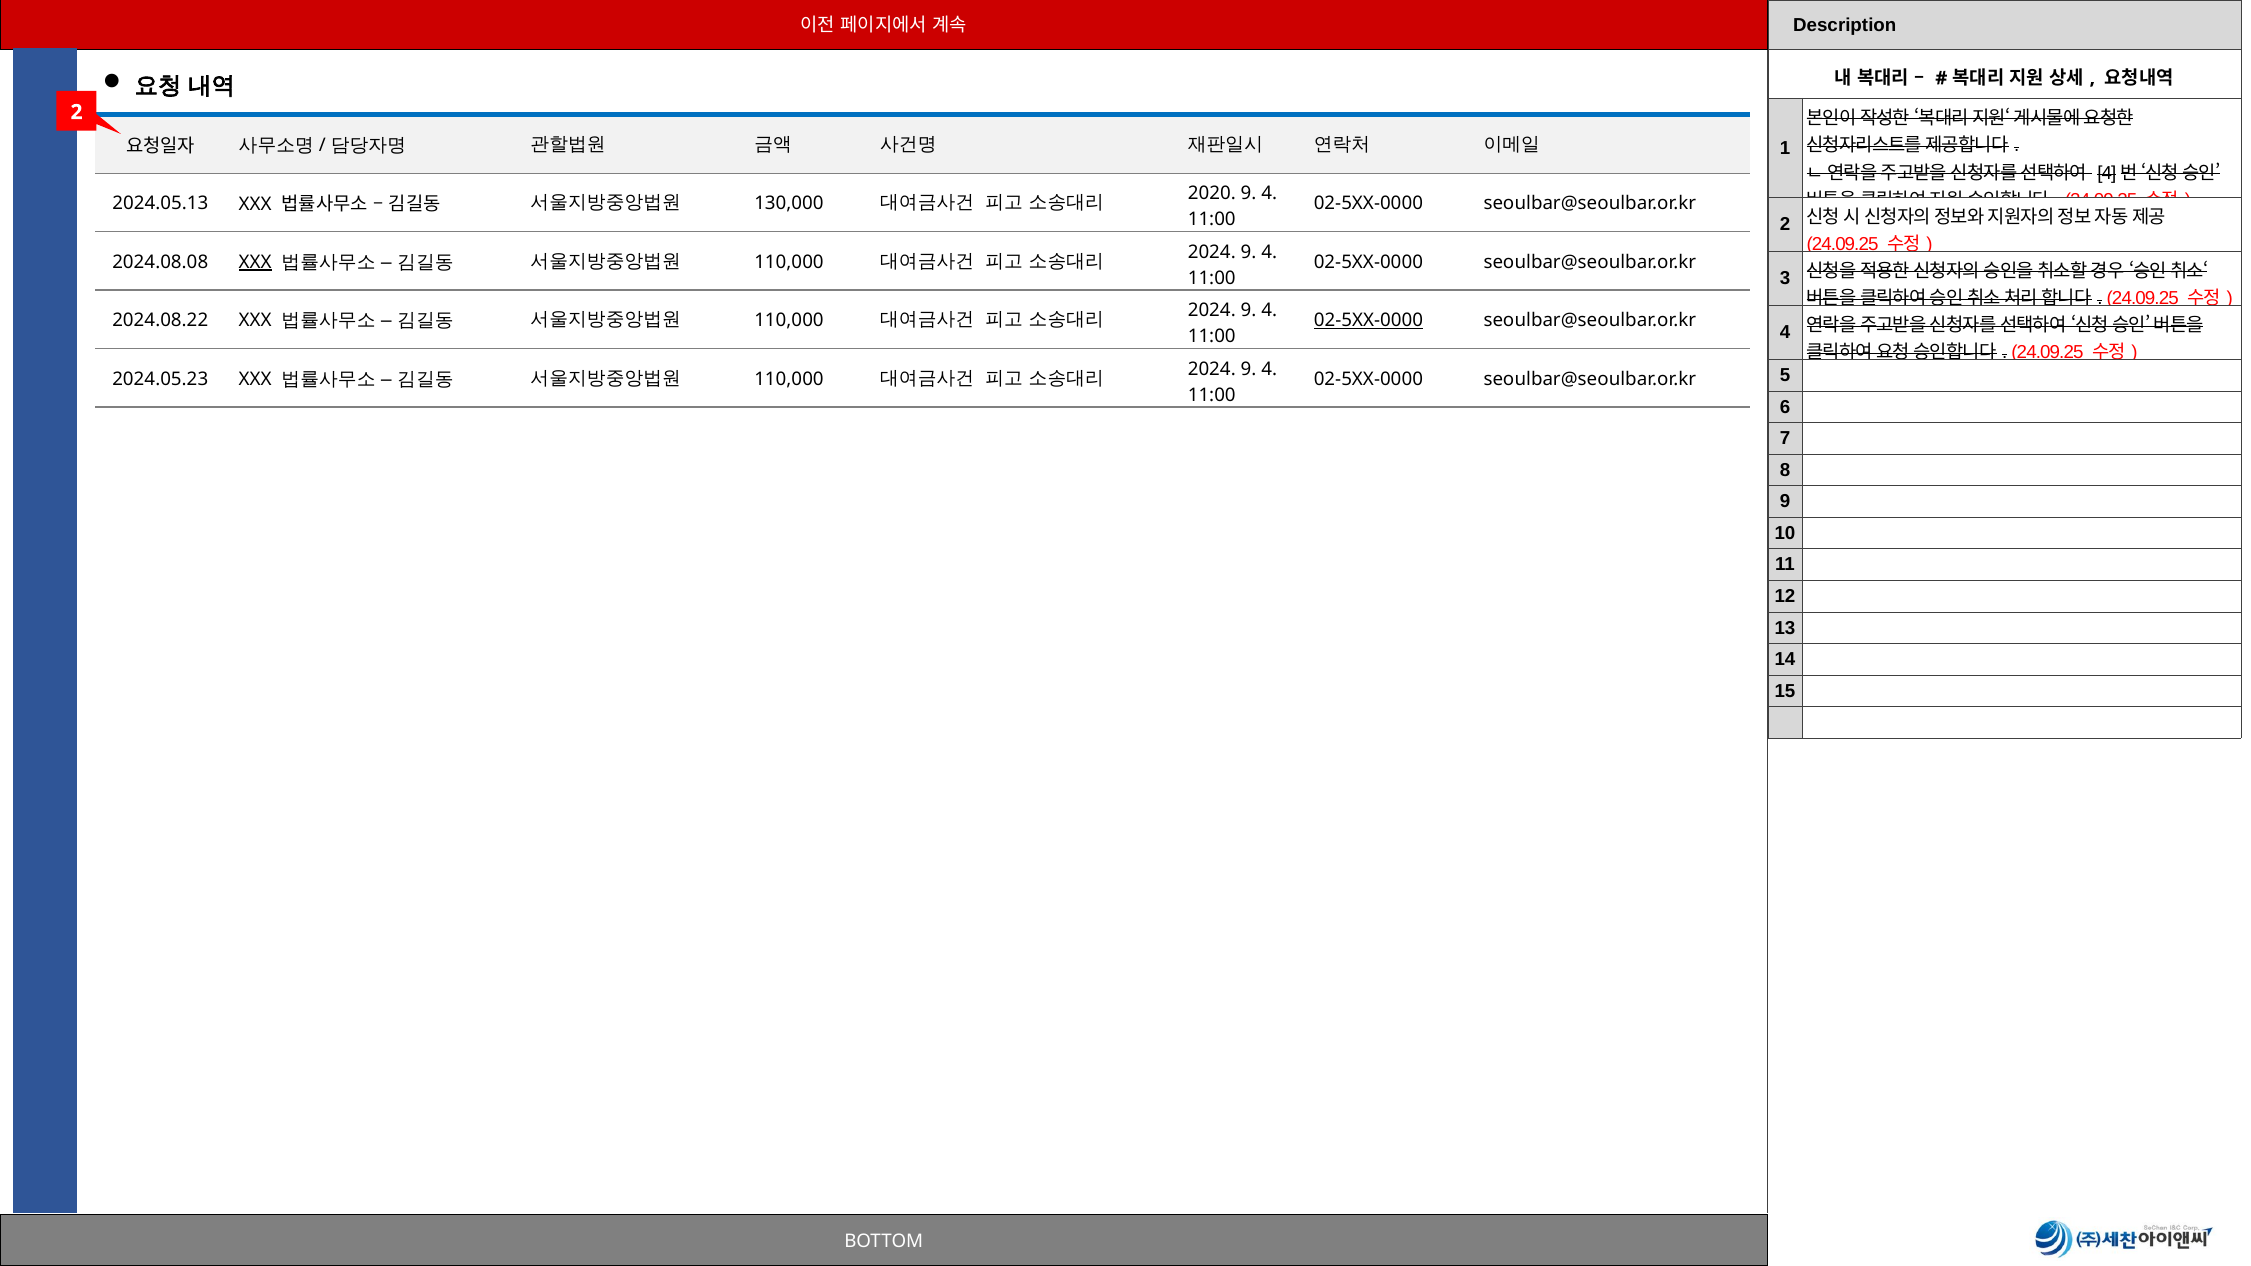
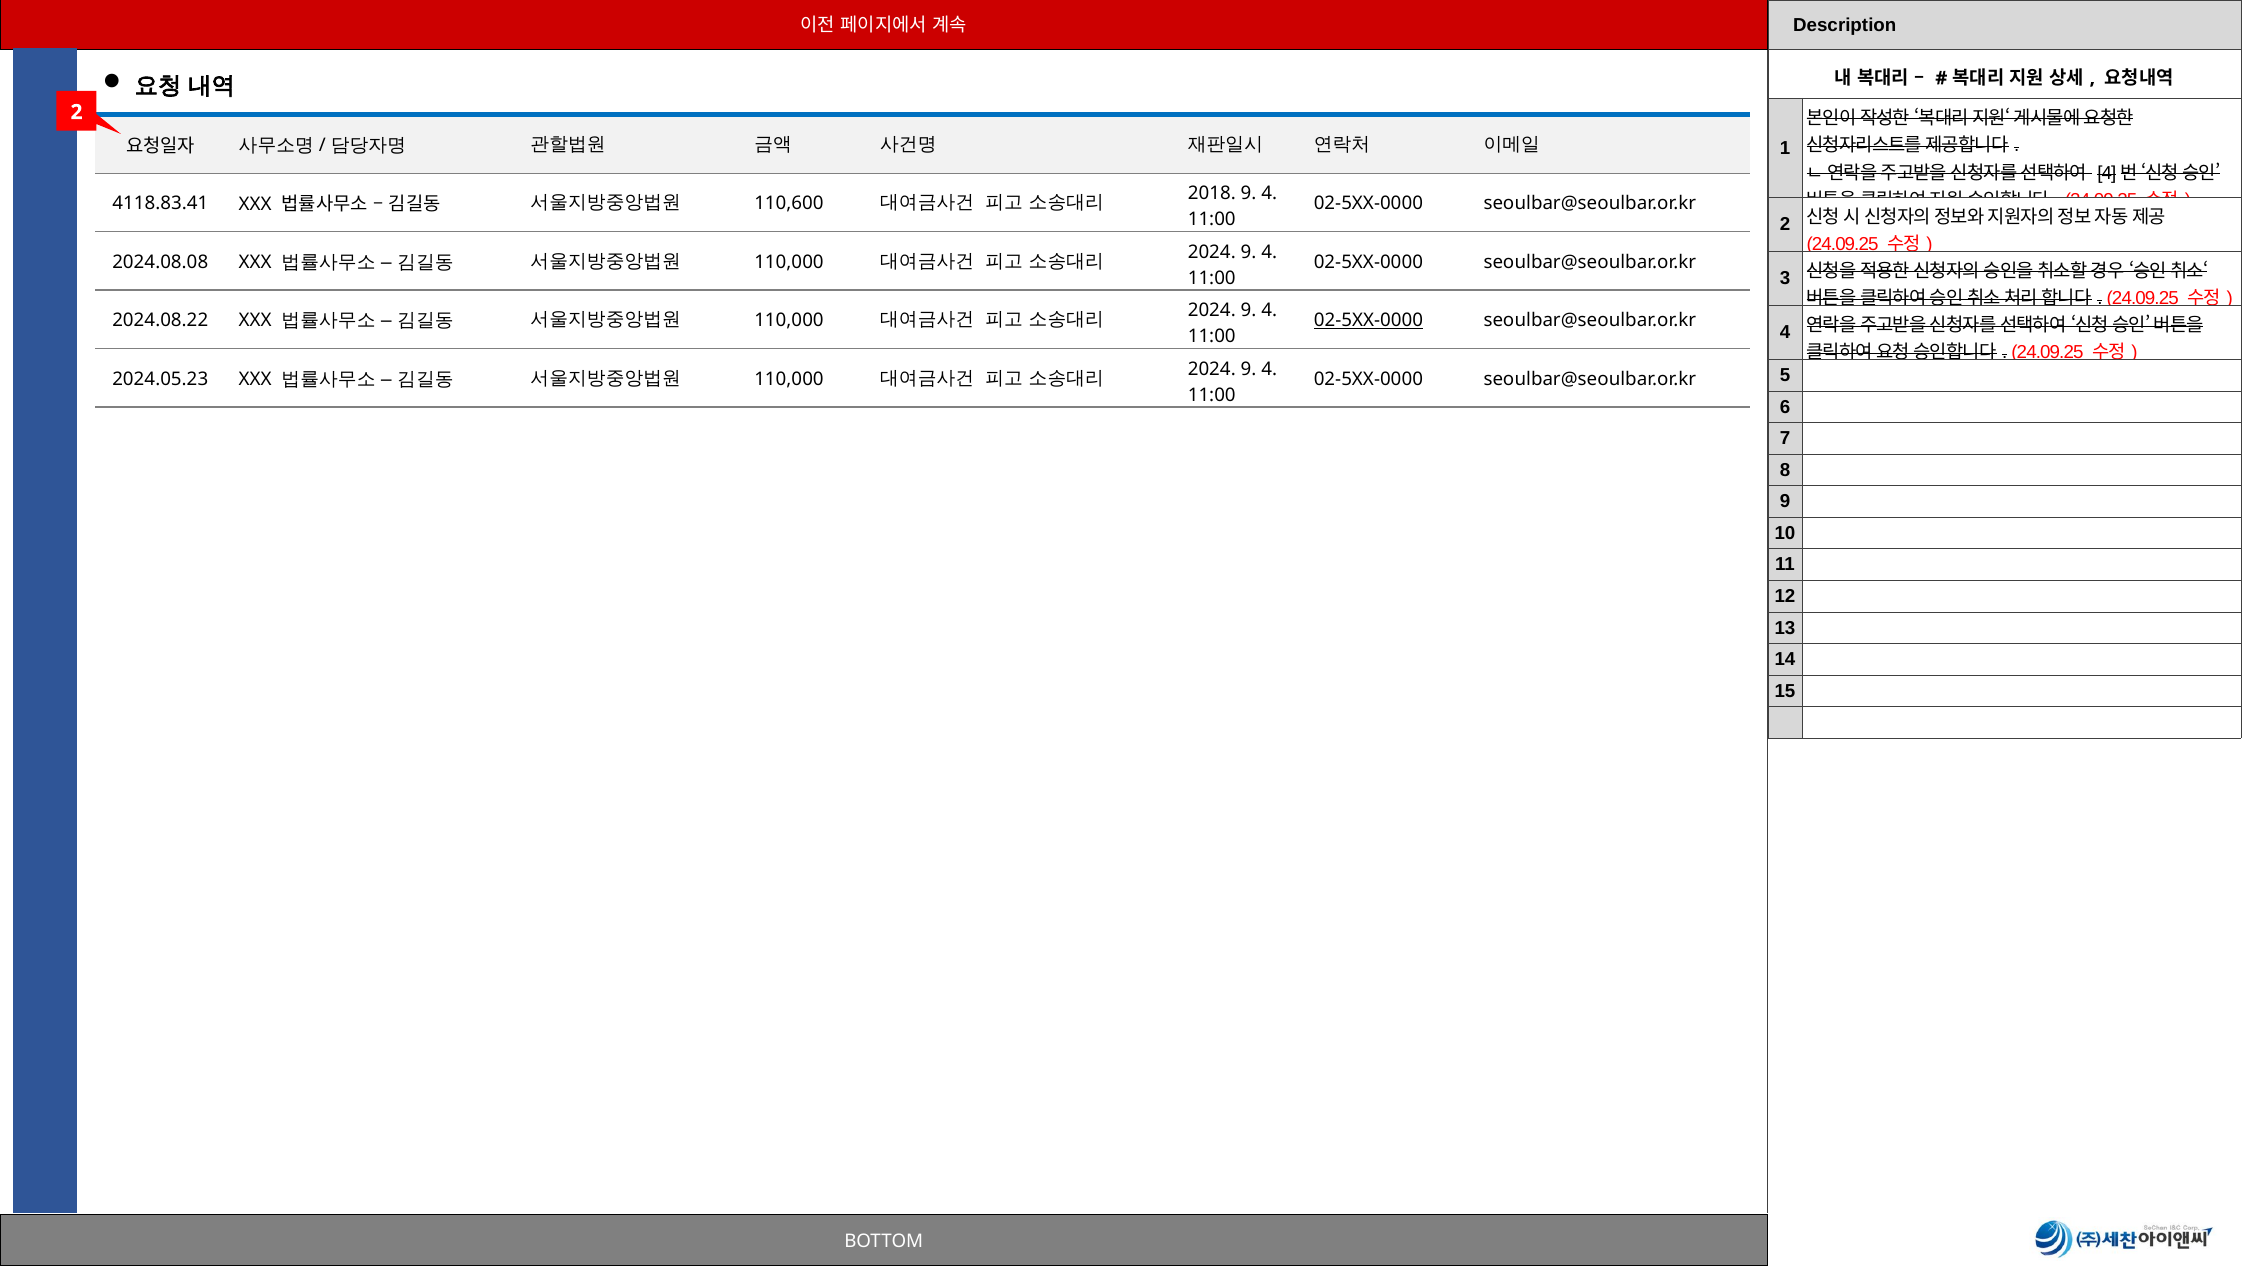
2024.05.13: 2024.05.13 -> 4118.83.41
130,000: 130,000 -> 110,600
2020: 2020 -> 2018
XXX at (255, 262) underline: present -> none
